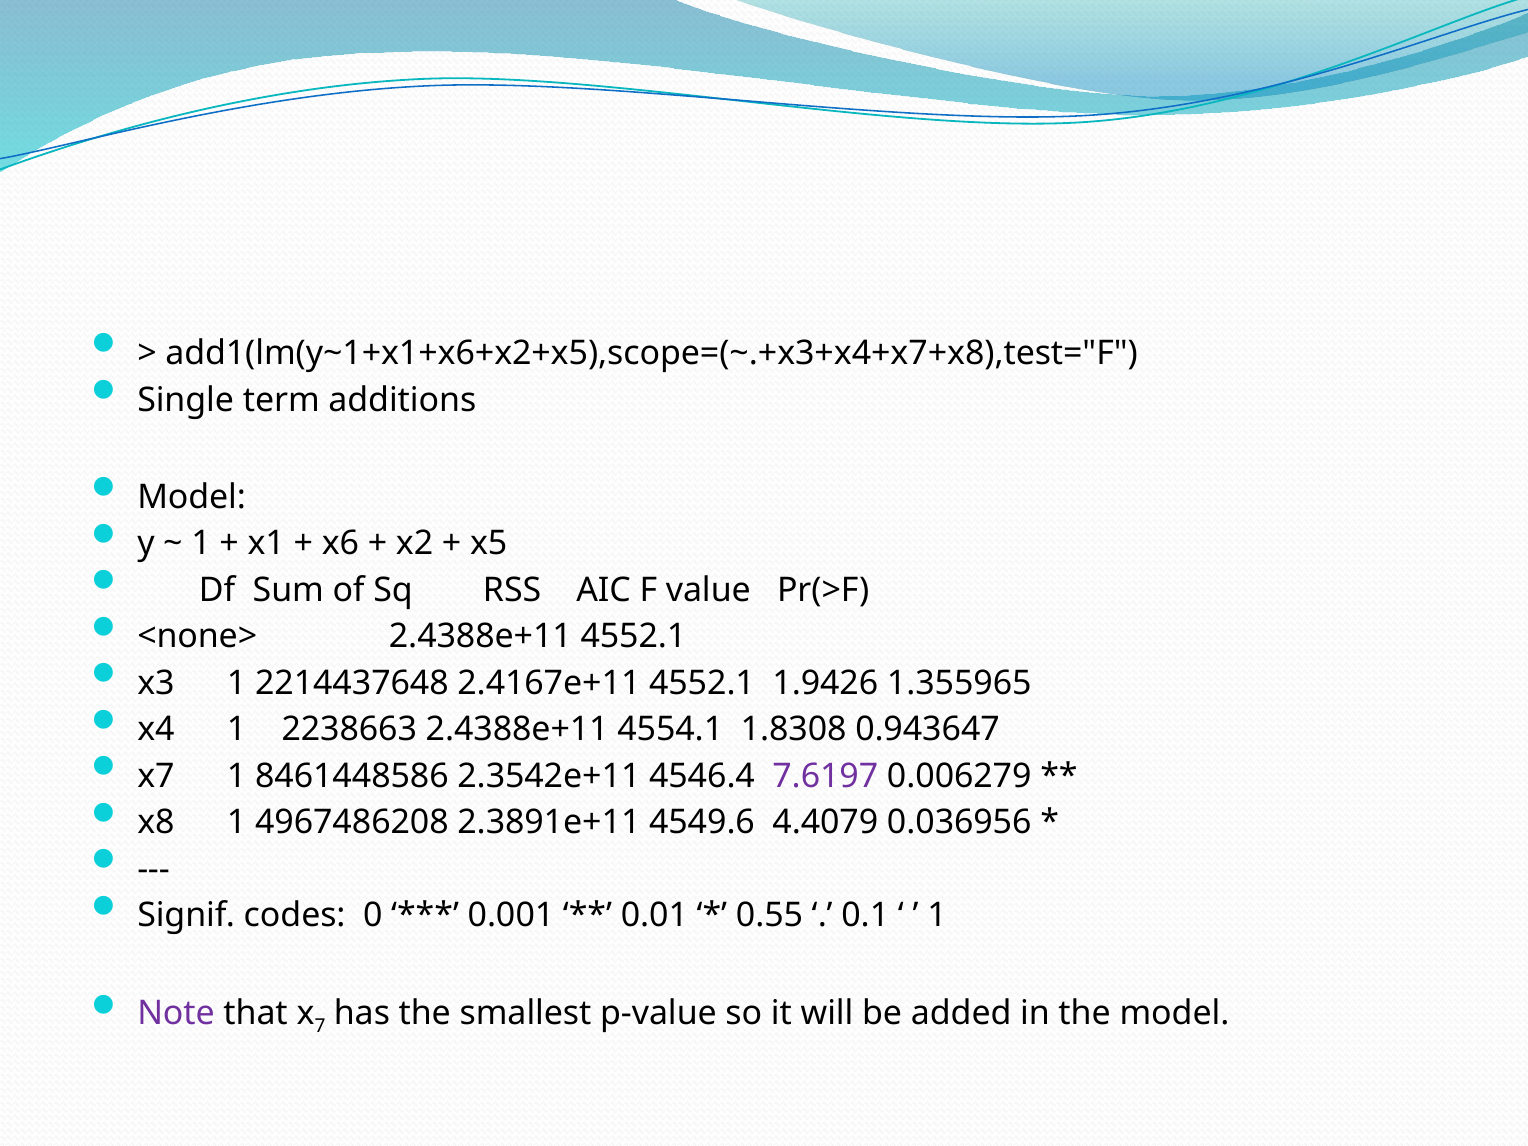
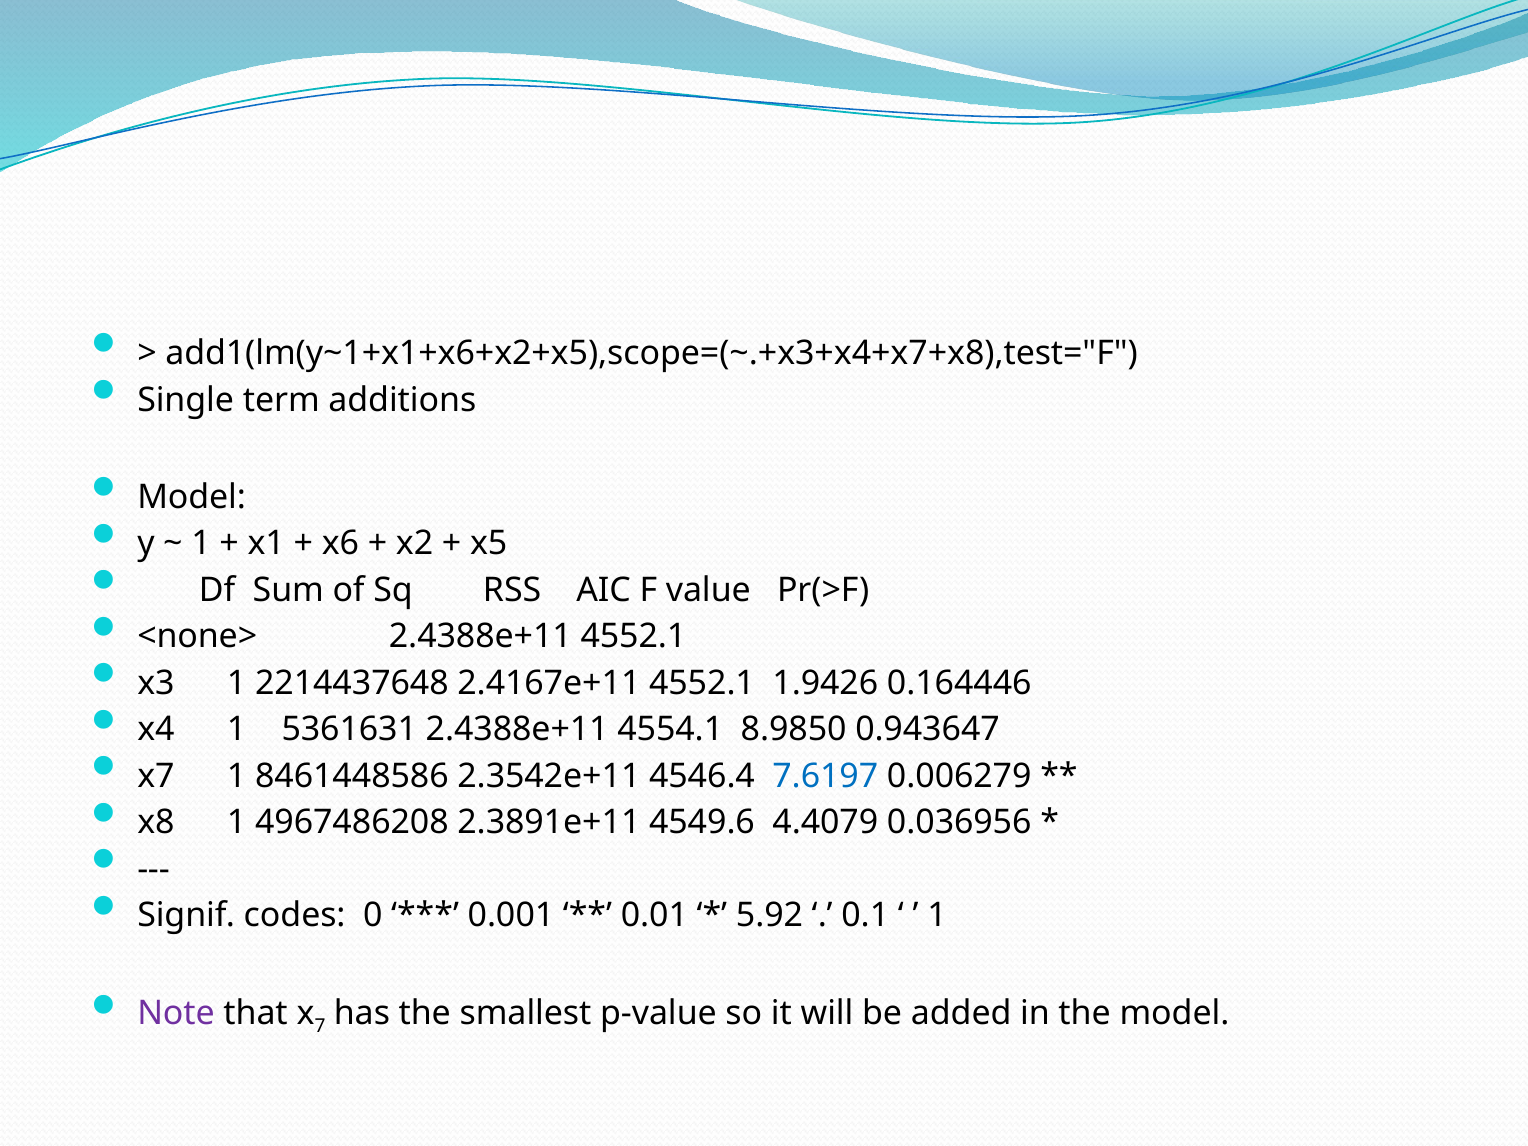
1.355965: 1.355965 -> 0.164446
2238663: 2238663 -> 5361631
1.8308: 1.8308 -> 8.9850
7.6197 colour: purple -> blue
0.55: 0.55 -> 5.92
